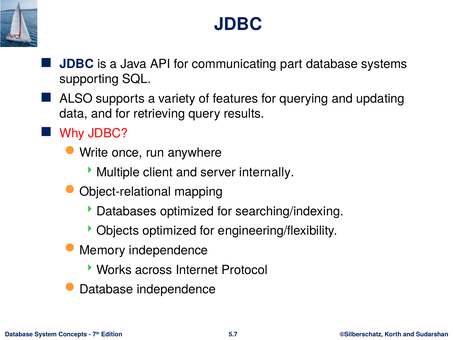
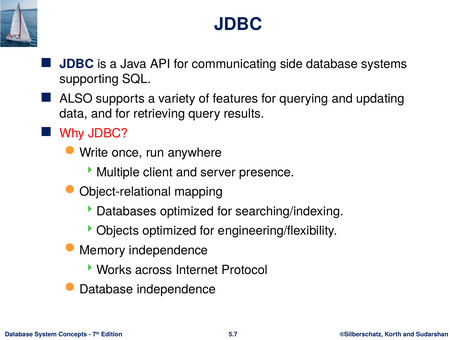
part: part -> side
internally: internally -> presence
